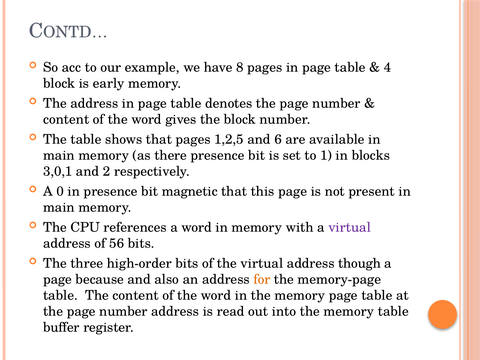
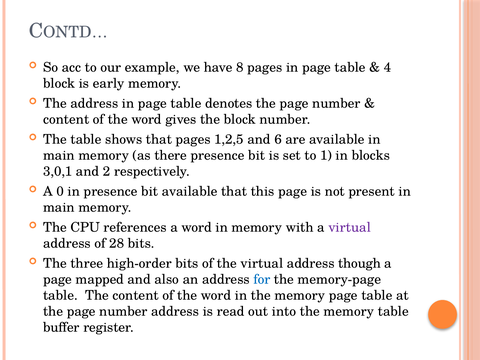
bit magnetic: magnetic -> available
56: 56 -> 28
because: because -> mapped
for colour: orange -> blue
